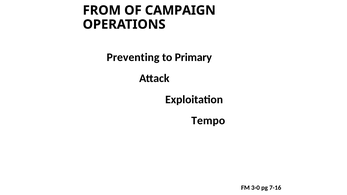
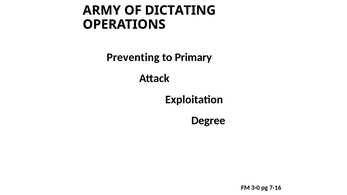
FROM: FROM -> ARMY
CAMPAIGN: CAMPAIGN -> DICTATING
Tempo: Tempo -> Degree
